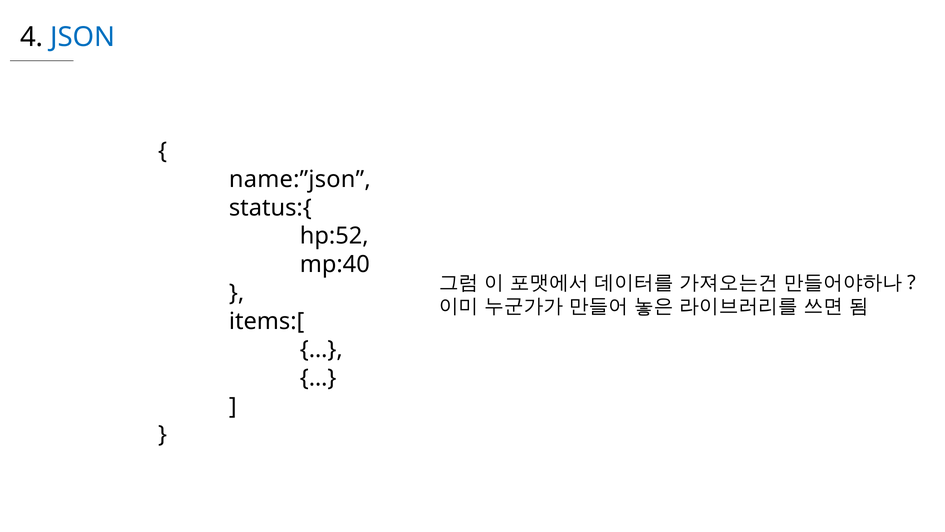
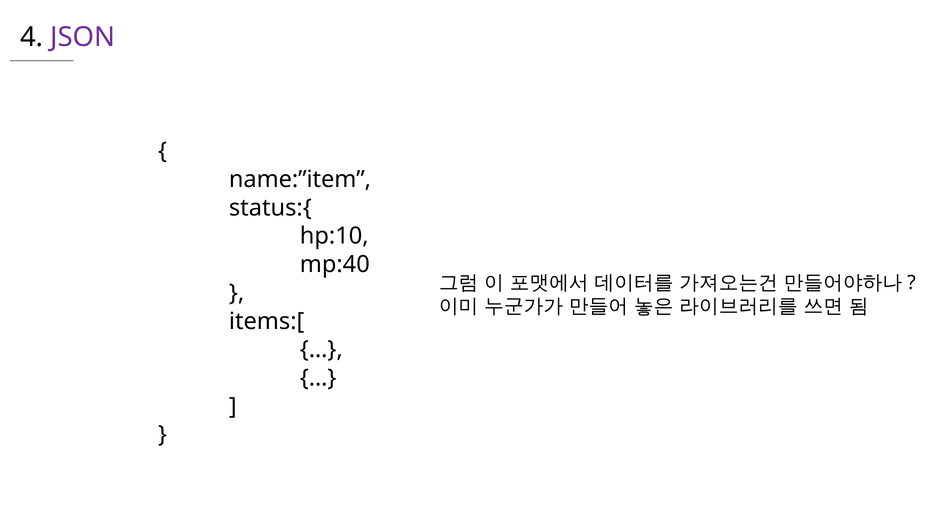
JSON colour: blue -> purple
name:”json: name:”json -> name:”item
hp:52: hp:52 -> hp:10
